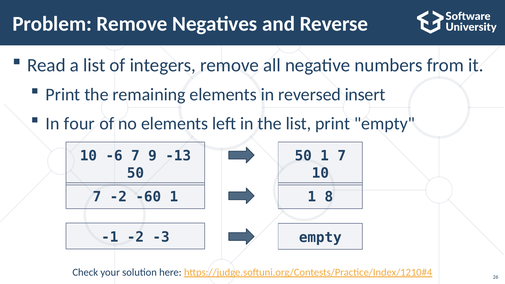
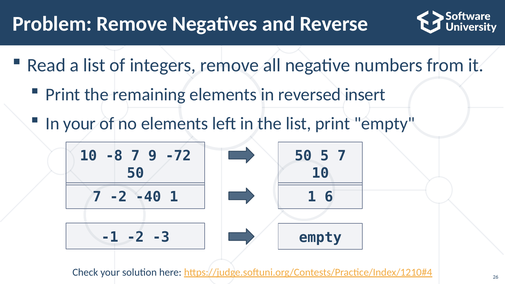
In four: four -> your
-6: -6 -> -8
-13: -13 -> -72
50 1: 1 -> 5
-60: -60 -> -40
8: 8 -> 6
